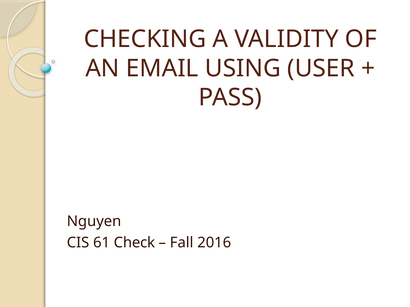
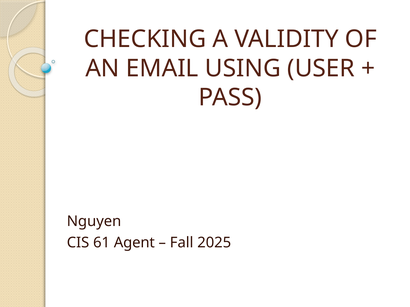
Check: Check -> Agent
2016: 2016 -> 2025
